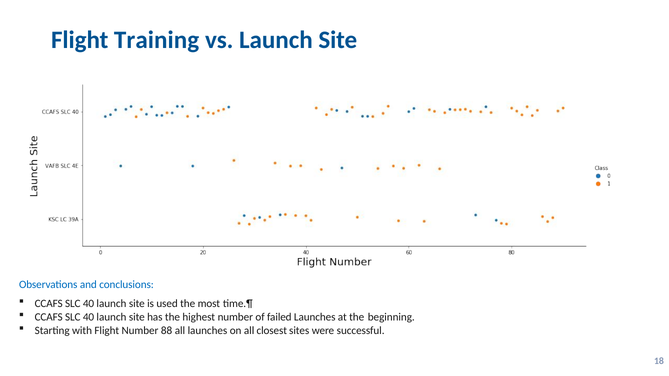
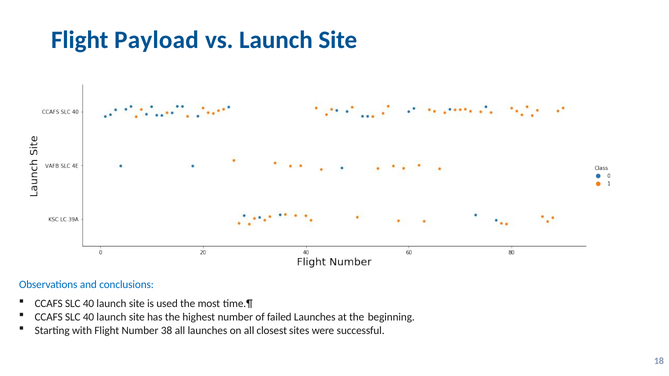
Training: Training -> Payload
88: 88 -> 38
